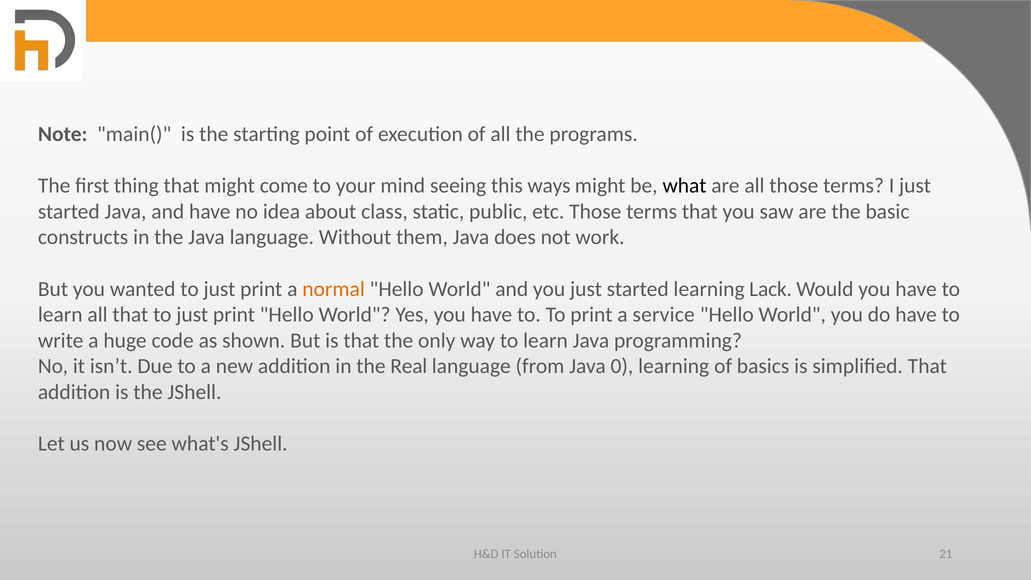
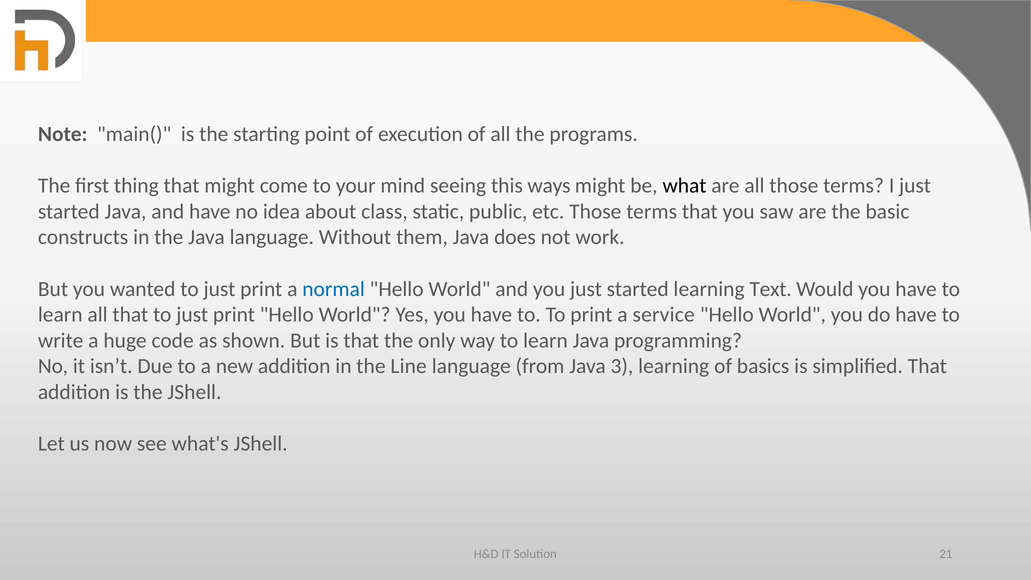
normal colour: orange -> blue
Lack: Lack -> Text
Real: Real -> Line
0: 0 -> 3
